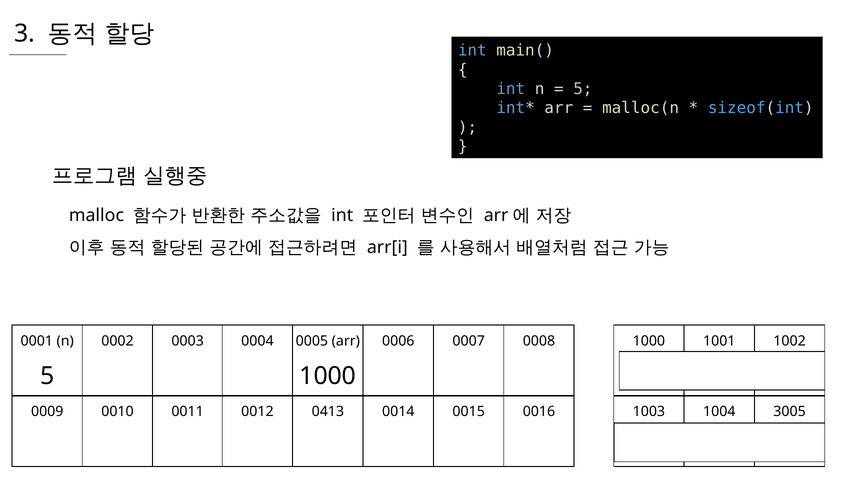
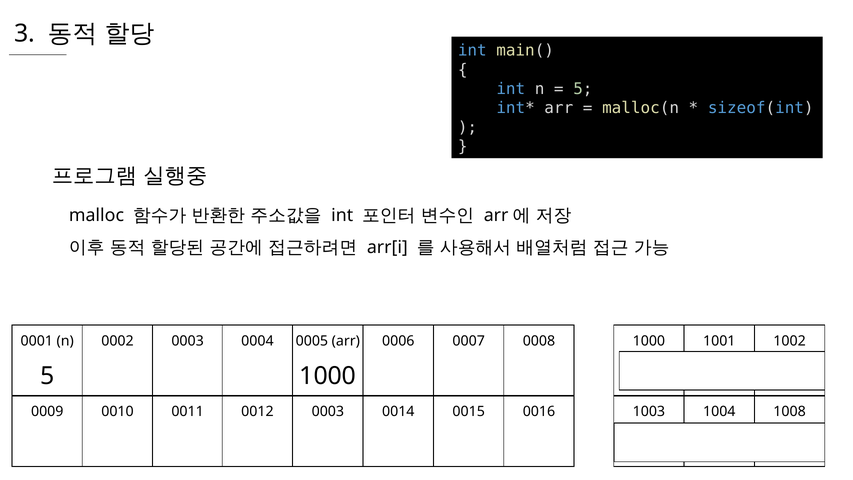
0413 at (328, 412): 0413 -> 0003
3005: 3005 -> 1008
